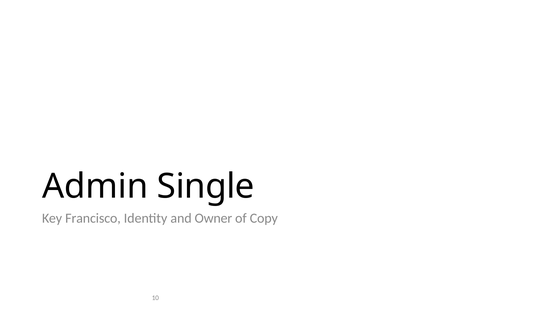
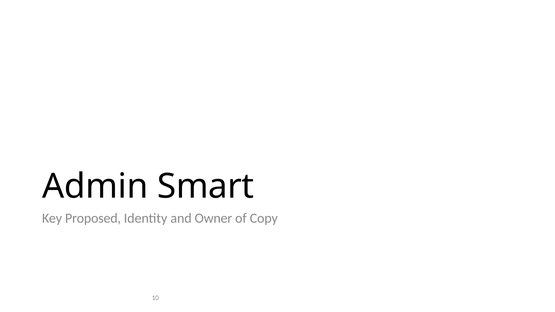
Single: Single -> Smart
Francisco: Francisco -> Proposed
